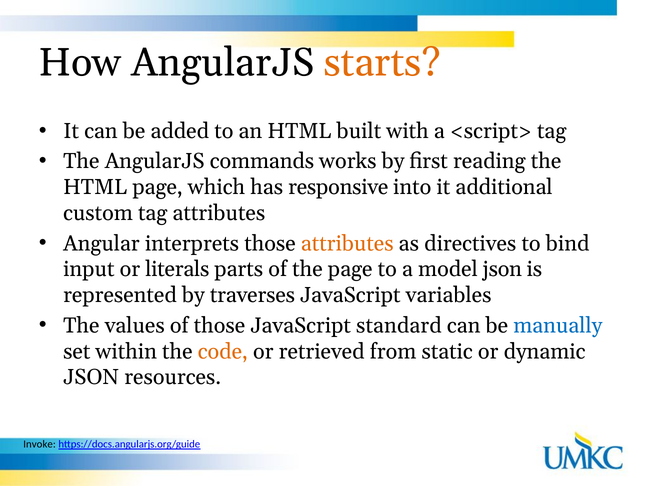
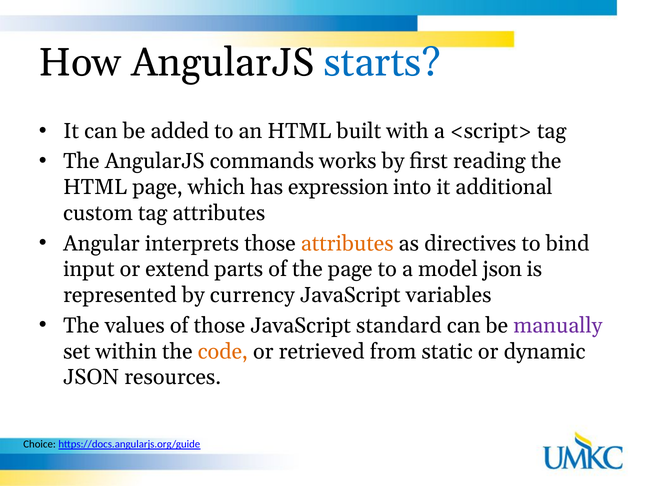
starts colour: orange -> blue
responsive: responsive -> expression
literals: literals -> extend
traverses: traverses -> currency
manually colour: blue -> purple
Invoke: Invoke -> Choice
